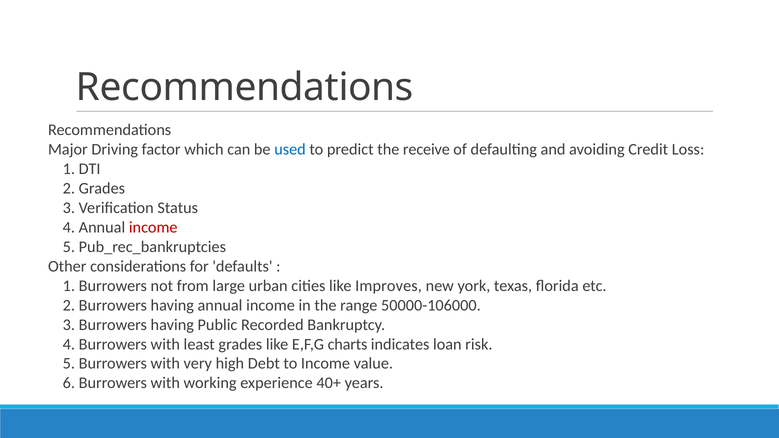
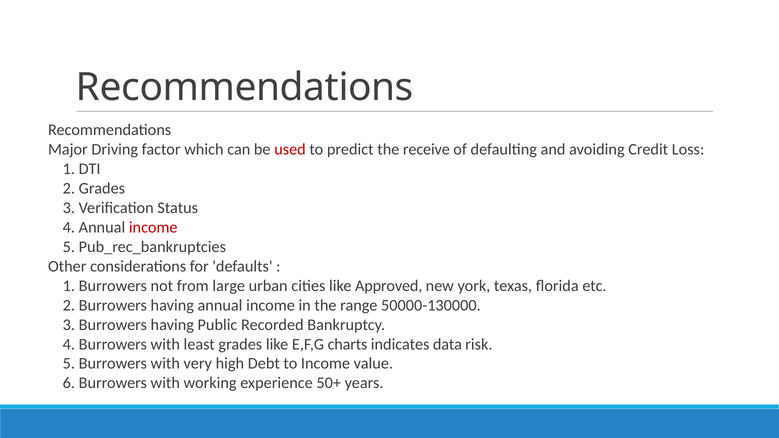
used colour: blue -> red
Improves: Improves -> Approved
50000-106000: 50000-106000 -> 50000-130000
loan: loan -> data
40+: 40+ -> 50+
